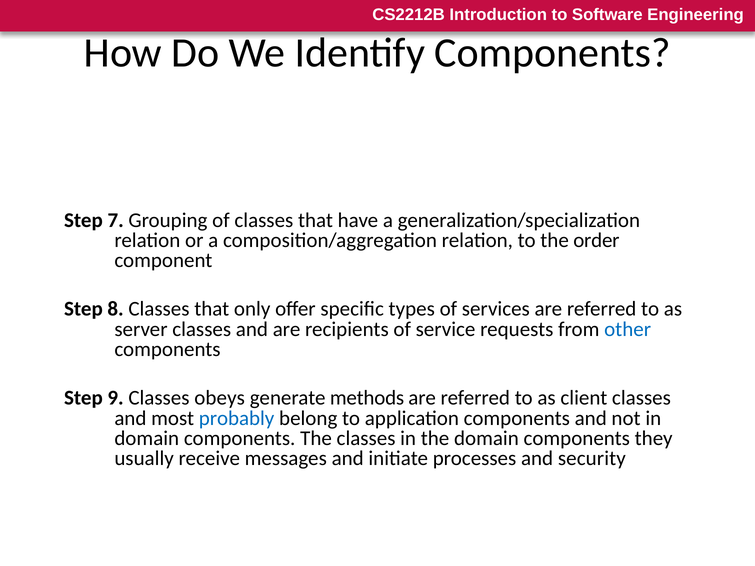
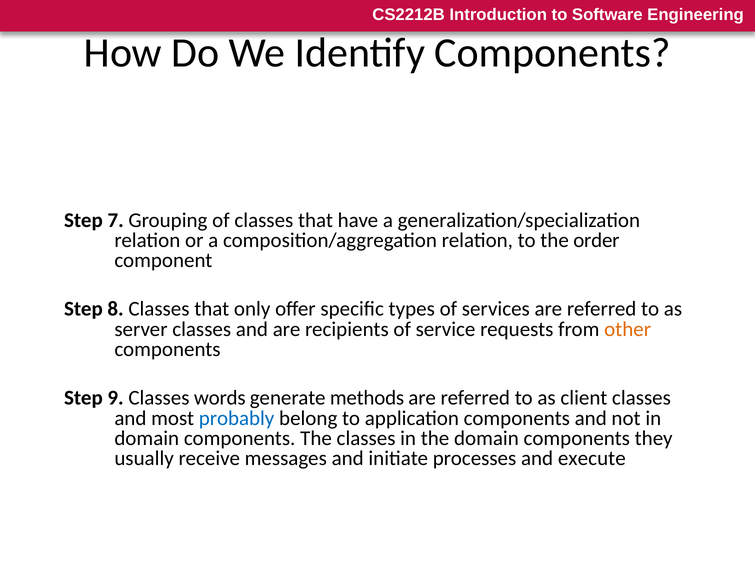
other colour: blue -> orange
obeys: obeys -> words
security: security -> execute
